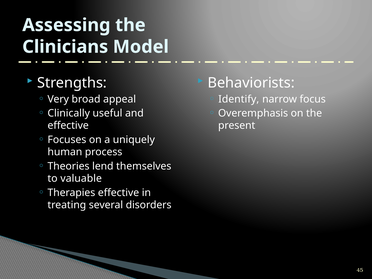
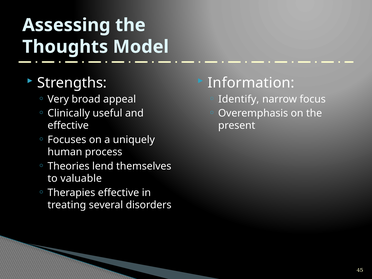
Clinicians: Clinicians -> Thoughts
Behaviorists: Behaviorists -> Information
